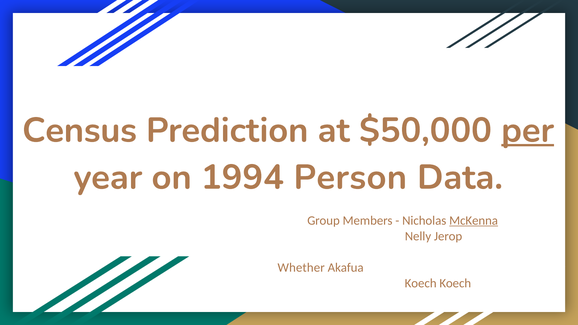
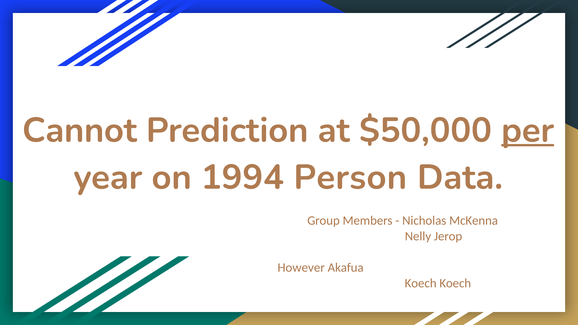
Census: Census -> Cannot
McKenna underline: present -> none
Whether: Whether -> However
